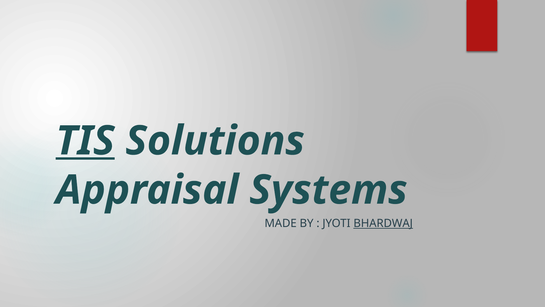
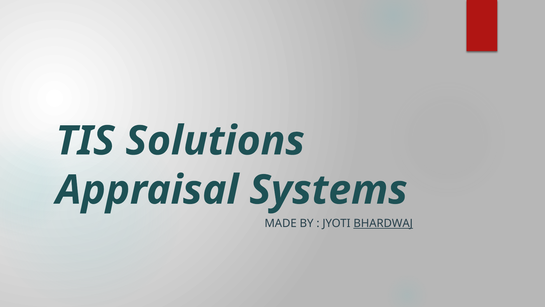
TIS underline: present -> none
